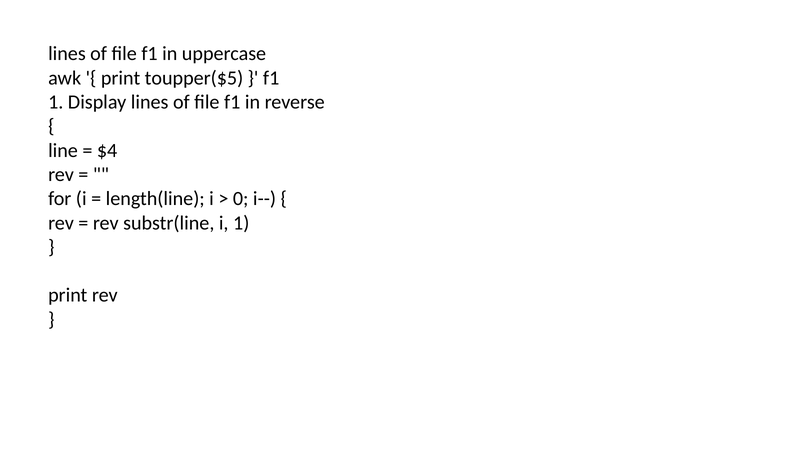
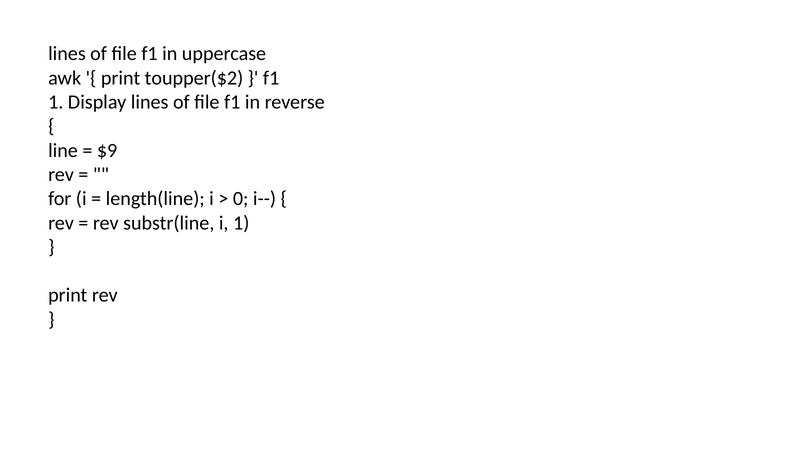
toupper($5: toupper($5 -> toupper($2
$4: $4 -> $9
